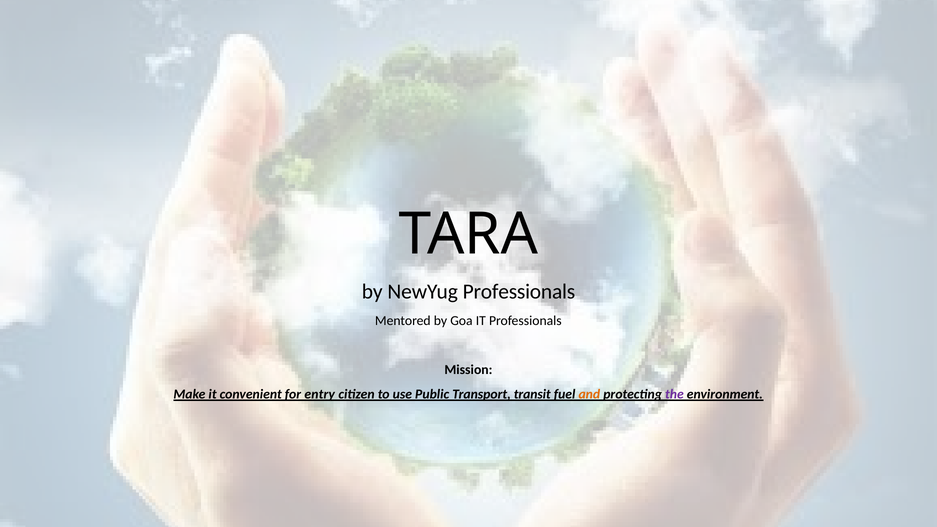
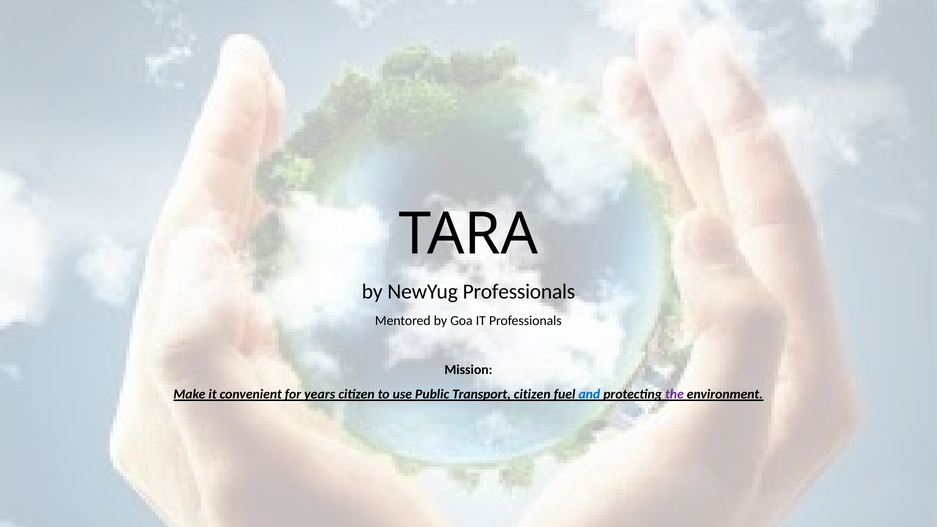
entry: entry -> years
Transport transit: transit -> citizen
and colour: orange -> blue
